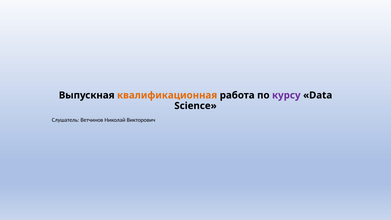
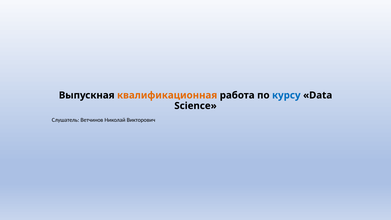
курсу colour: purple -> blue
